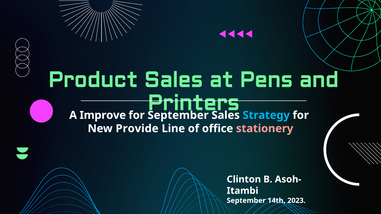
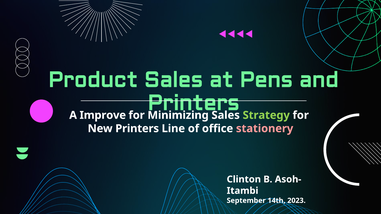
for September: September -> Minimizing
Strategy colour: light blue -> light green
New Provide: Provide -> Printers
